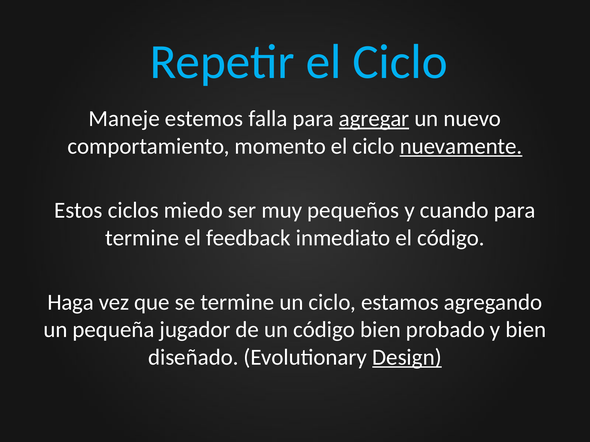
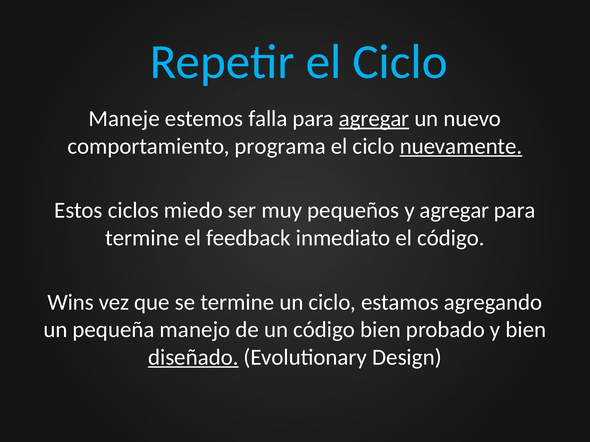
momento: momento -> programa
y cuando: cuando -> agregar
Haga: Haga -> Wins
jugador: jugador -> manejo
diseñado underline: none -> present
Design underline: present -> none
